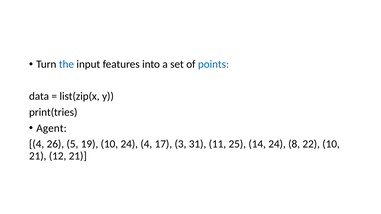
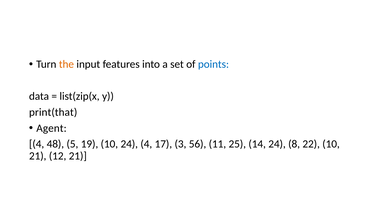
the colour: blue -> orange
print(tries: print(tries -> print(that
26: 26 -> 48
31: 31 -> 56
